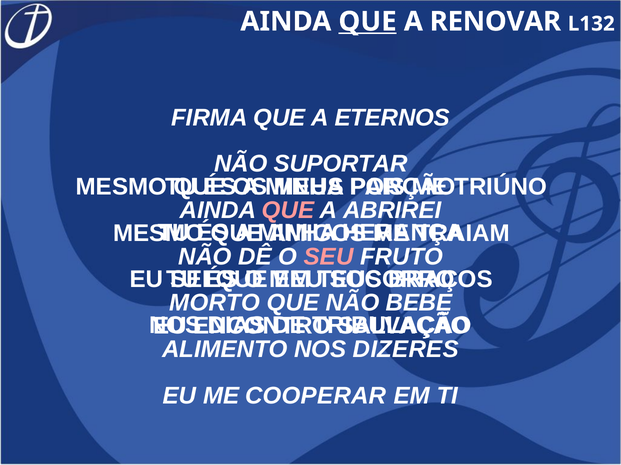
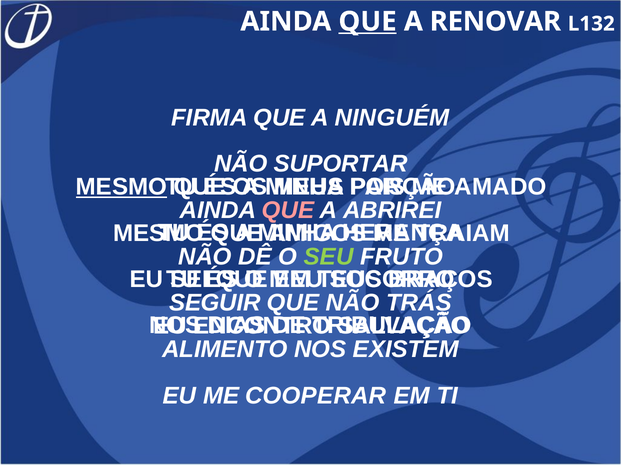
ETERNOS: ETERNOS -> NINGUÉM
MESMO at (121, 187) underline: none -> present
TRIÚNO: TRIÚNO -> AMADO
SEU colour: pink -> light green
MORTO: MORTO -> SEGUIR
BEBE: BEBE -> TRÁS
DIZERES: DIZERES -> EXISTEM
